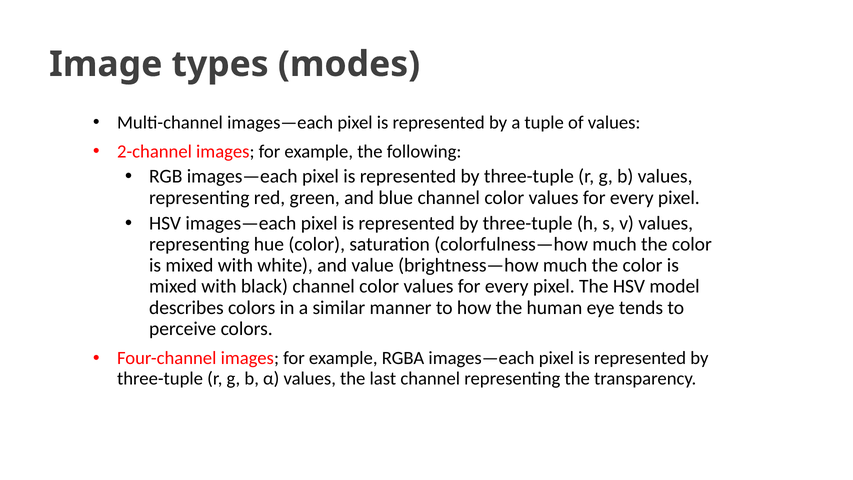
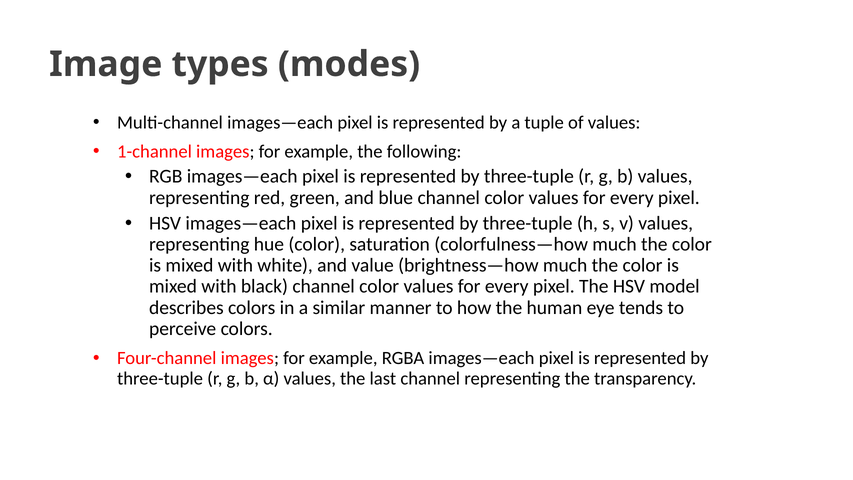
2-channel: 2-channel -> 1-channel
